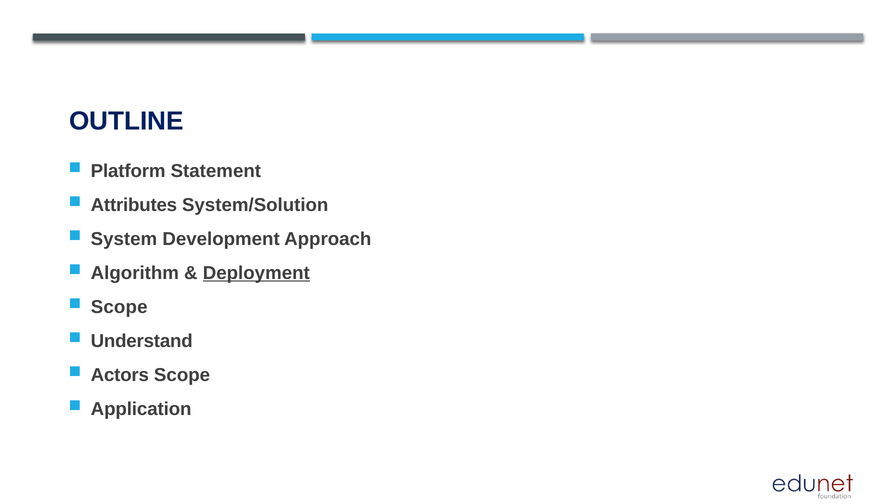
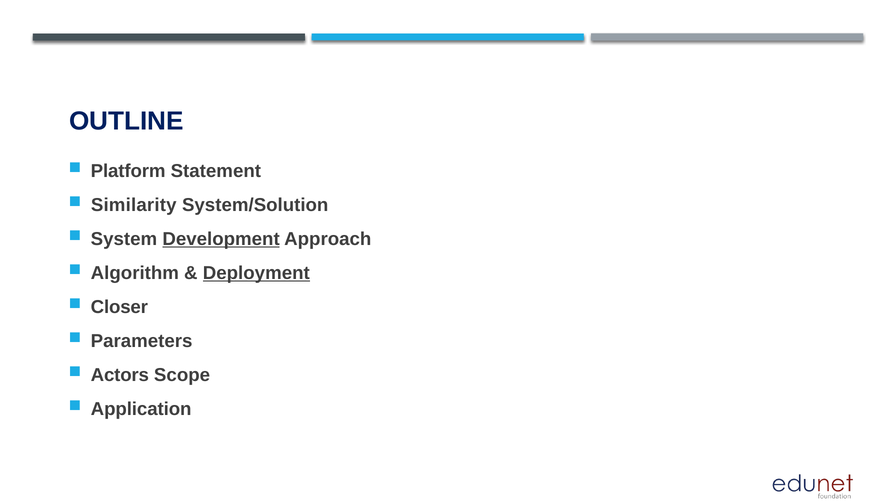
Attributes: Attributes -> Similarity
Development underline: none -> present
Scope at (119, 307): Scope -> Closer
Understand: Understand -> Parameters
